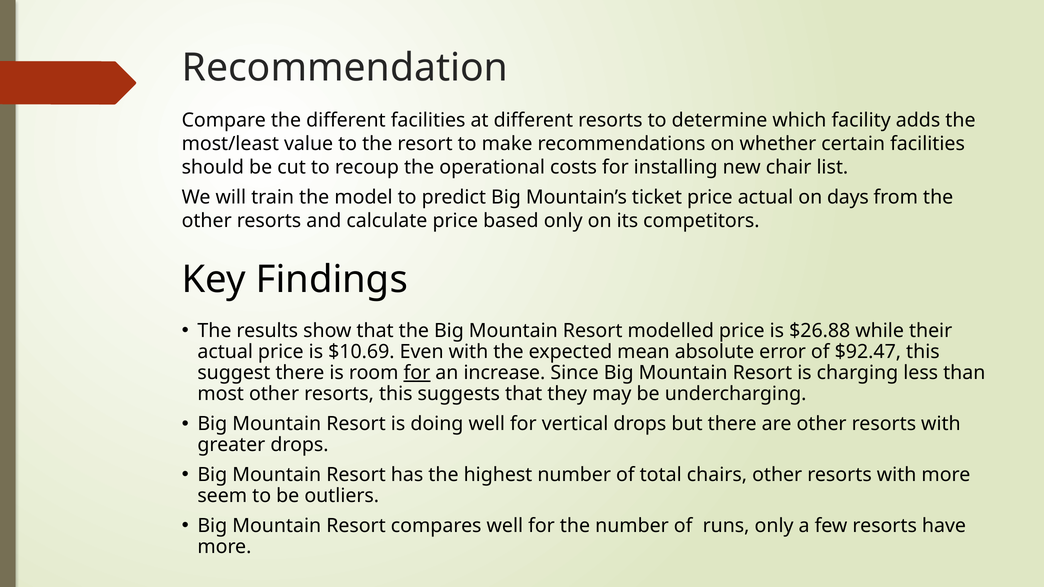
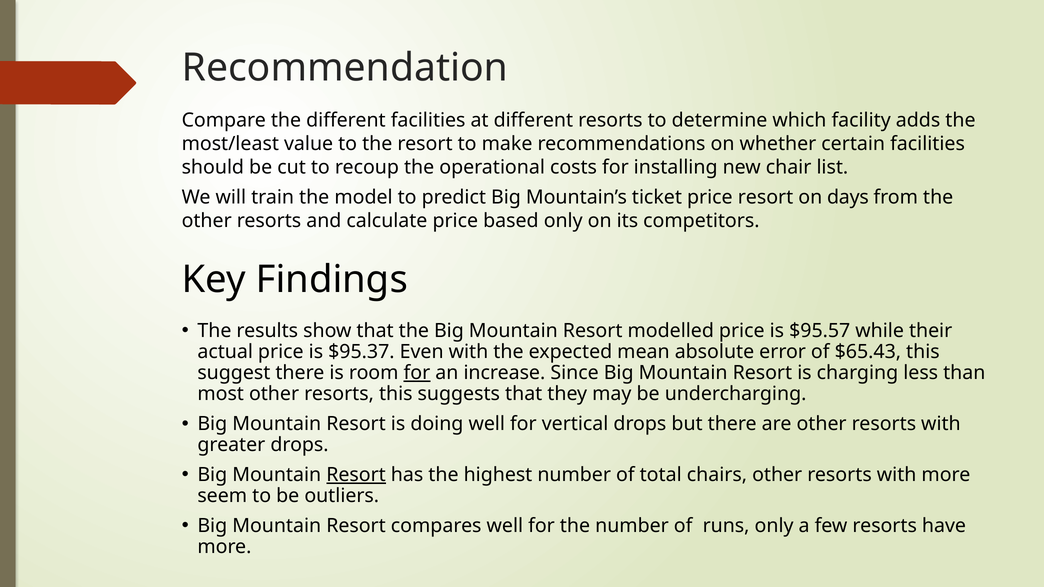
price actual: actual -> resort
$26.88: $26.88 -> $95.57
$10.69: $10.69 -> $95.37
$92.47: $92.47 -> $65.43
Resort at (356, 475) underline: none -> present
